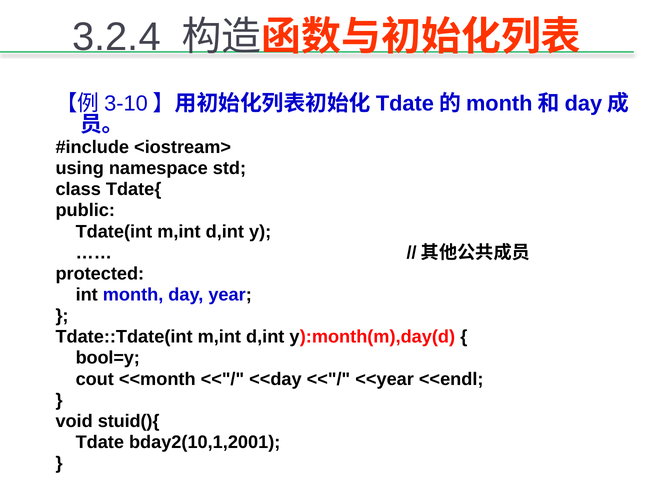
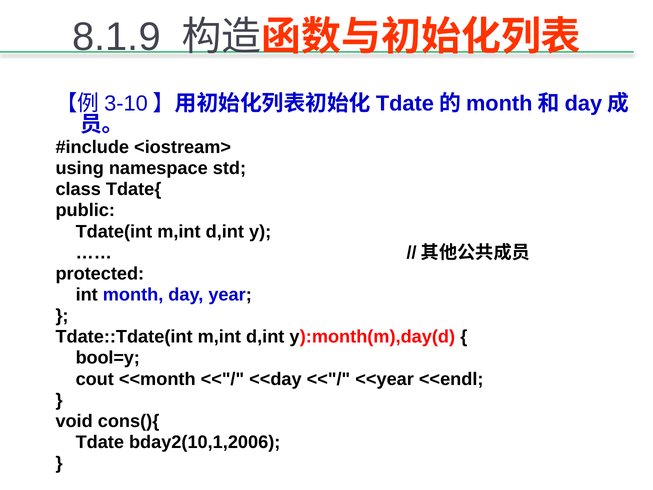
3.2.4: 3.2.4 -> 8.1.9
stuid(){: stuid(){ -> cons(){
bday2(10,1,2001: bday2(10,1,2001 -> bday2(10,1,2006
